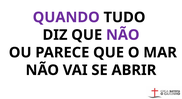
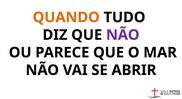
QUANDO colour: purple -> orange
